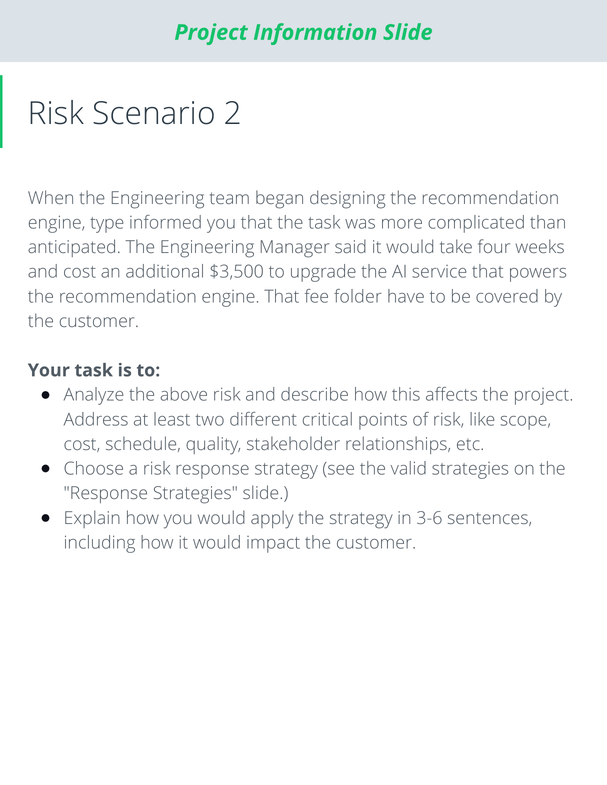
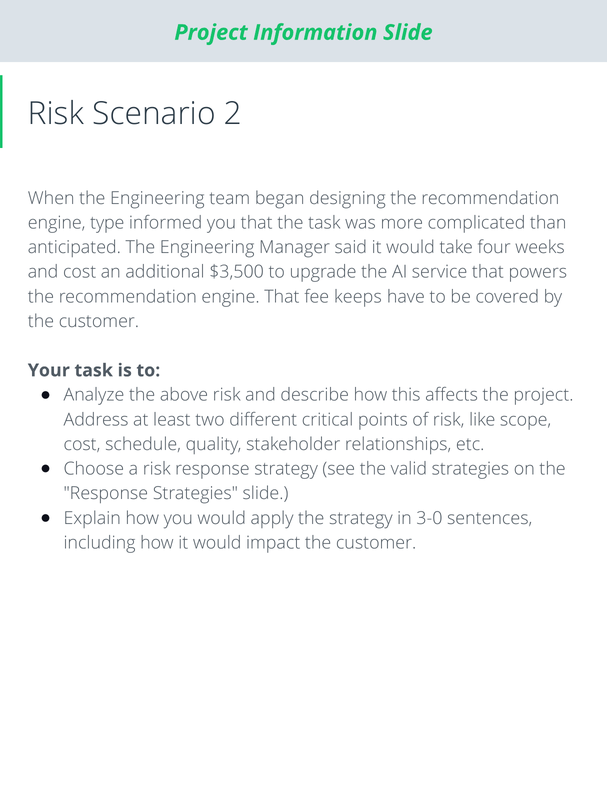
folder: folder -> keeps
3-6: 3-6 -> 3-0
